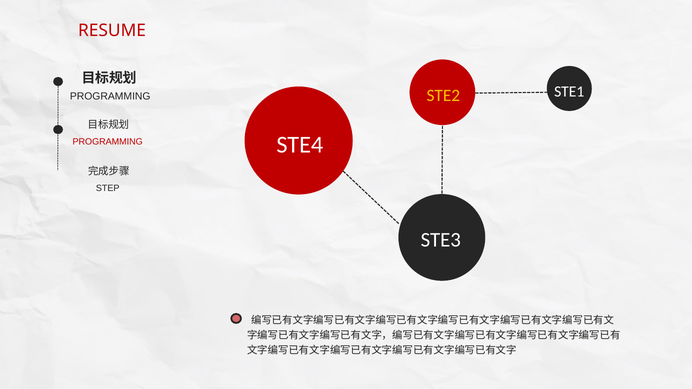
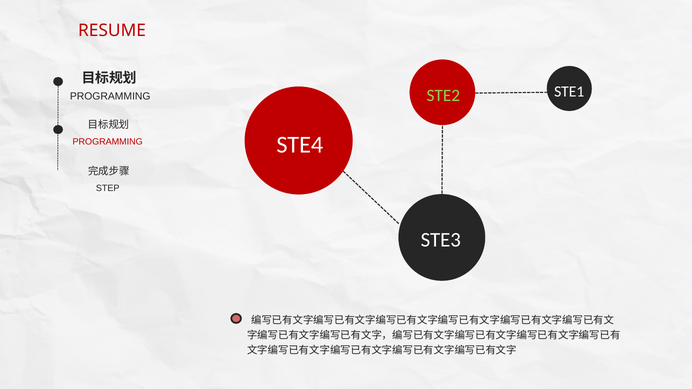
STE2 colour: yellow -> light green
